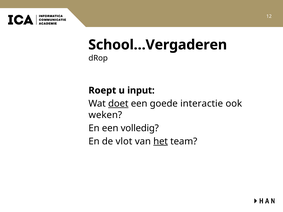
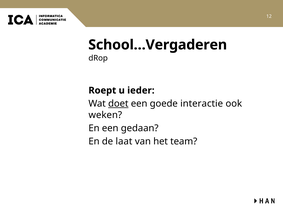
input: input -> ieder
volledig: volledig -> gedaan
vlot: vlot -> laat
het underline: present -> none
